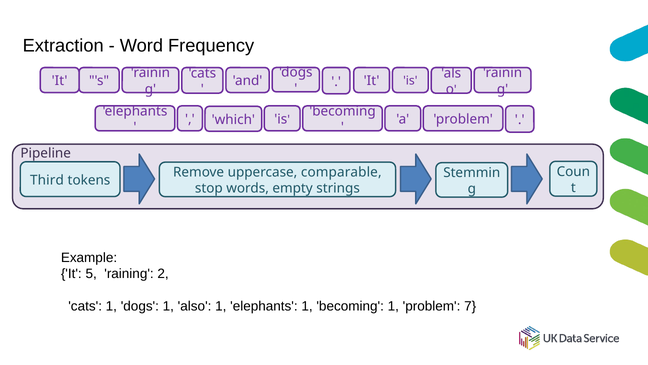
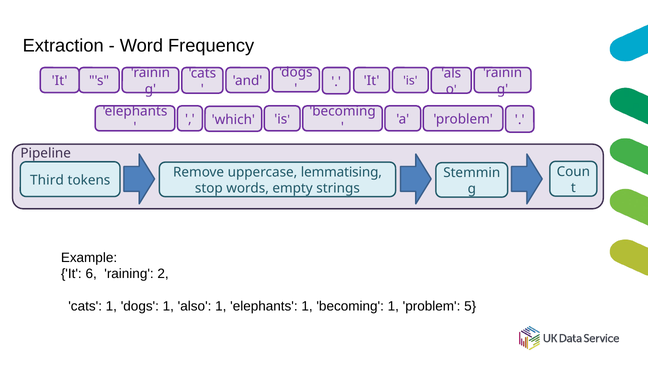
comparable: comparable -> lemmatising
5: 5 -> 6
7: 7 -> 5
